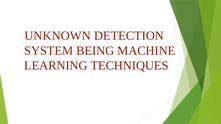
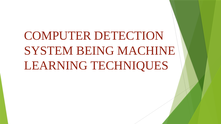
UNKNOWN: UNKNOWN -> COMPUTER
